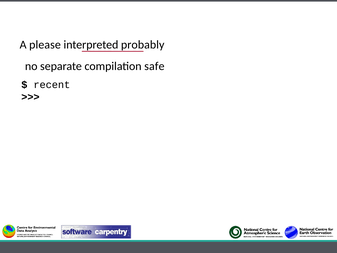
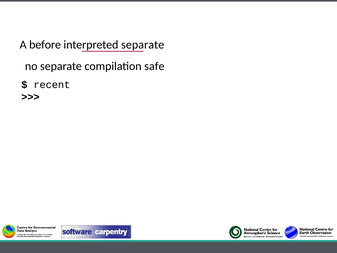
please: please -> before
interpreted probably: probably -> separate
